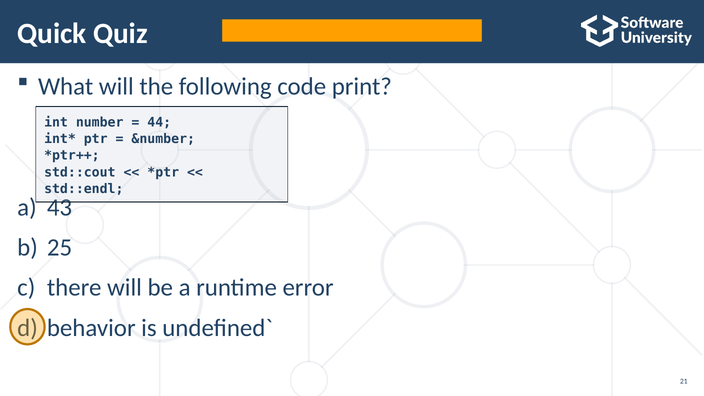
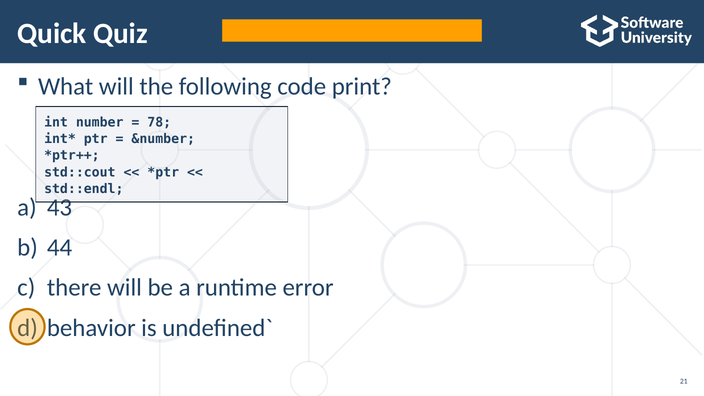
44: 44 -> 78
25: 25 -> 44
